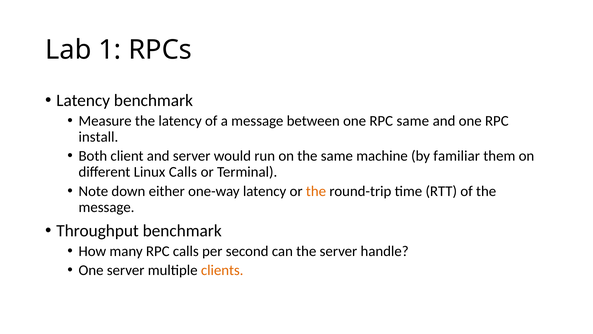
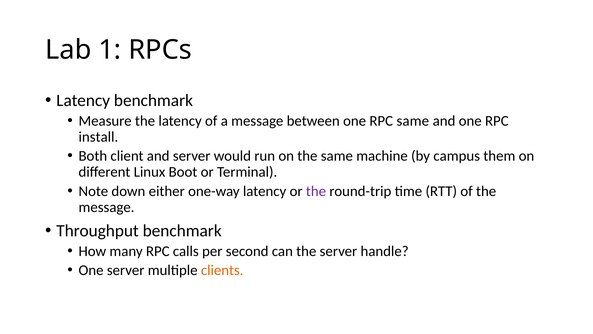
familiar: familiar -> campus
Linux Calls: Calls -> Boot
the at (316, 191) colour: orange -> purple
